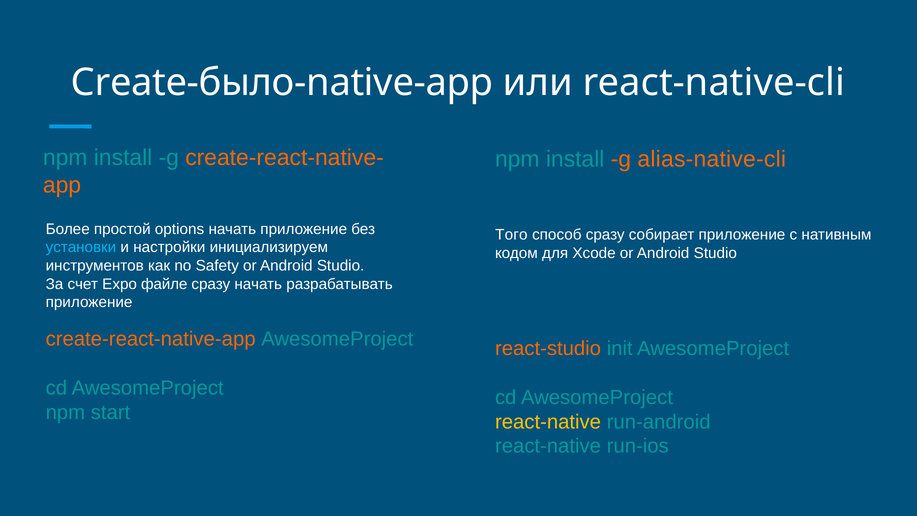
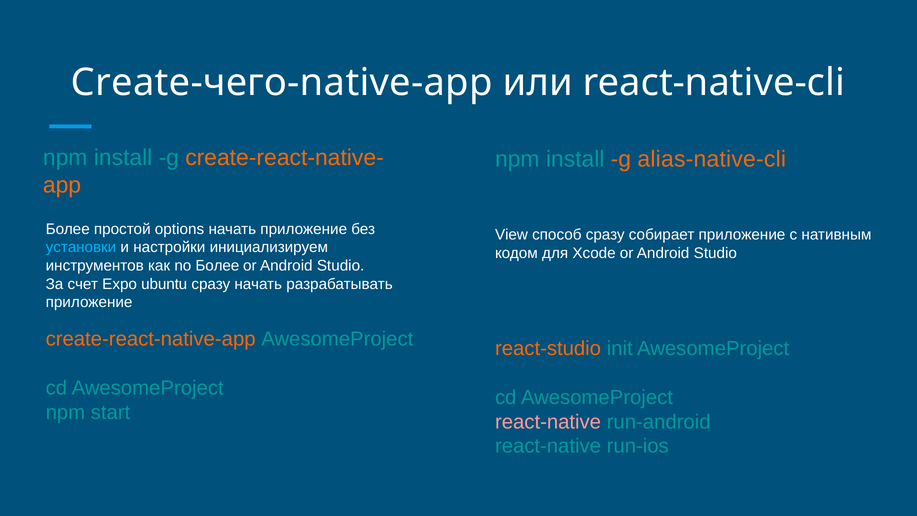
Create-было-native-app: Create-было-native-app -> Create-чего-native-app
Того: Того -> View
no Safety: Safety -> Более
файле: файле -> ubuntu
react-native at (548, 422) colour: yellow -> pink
